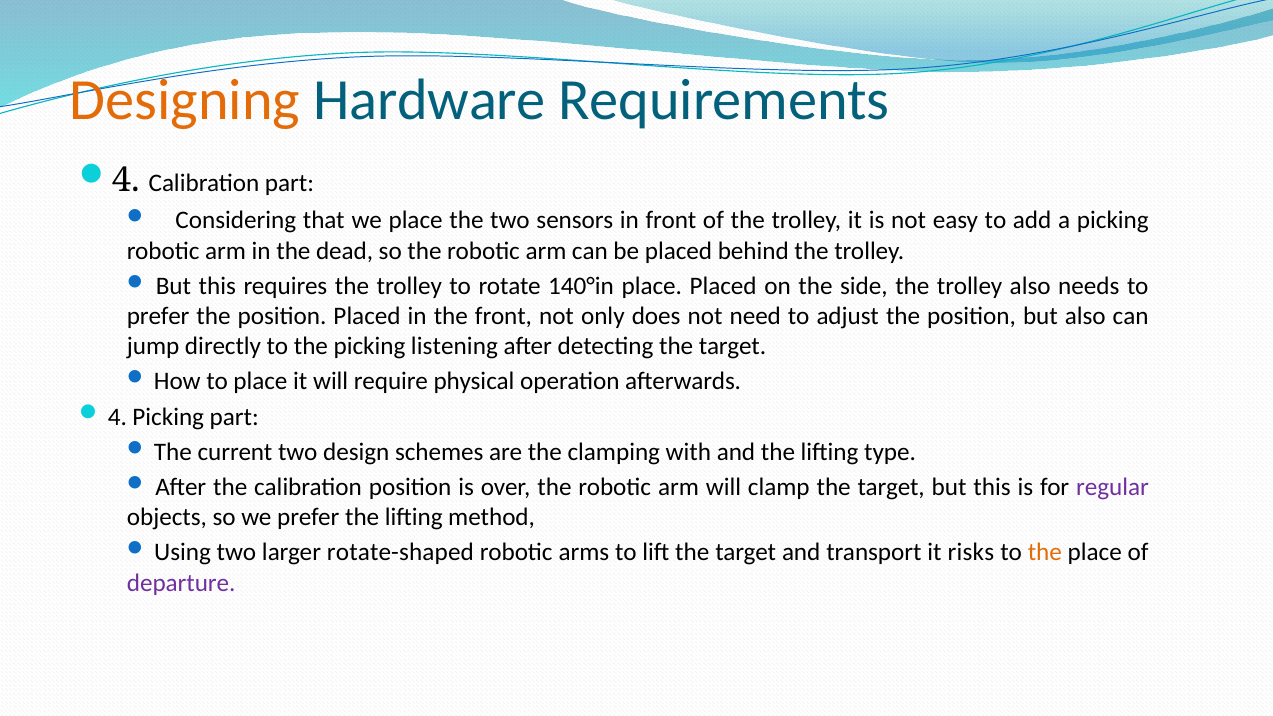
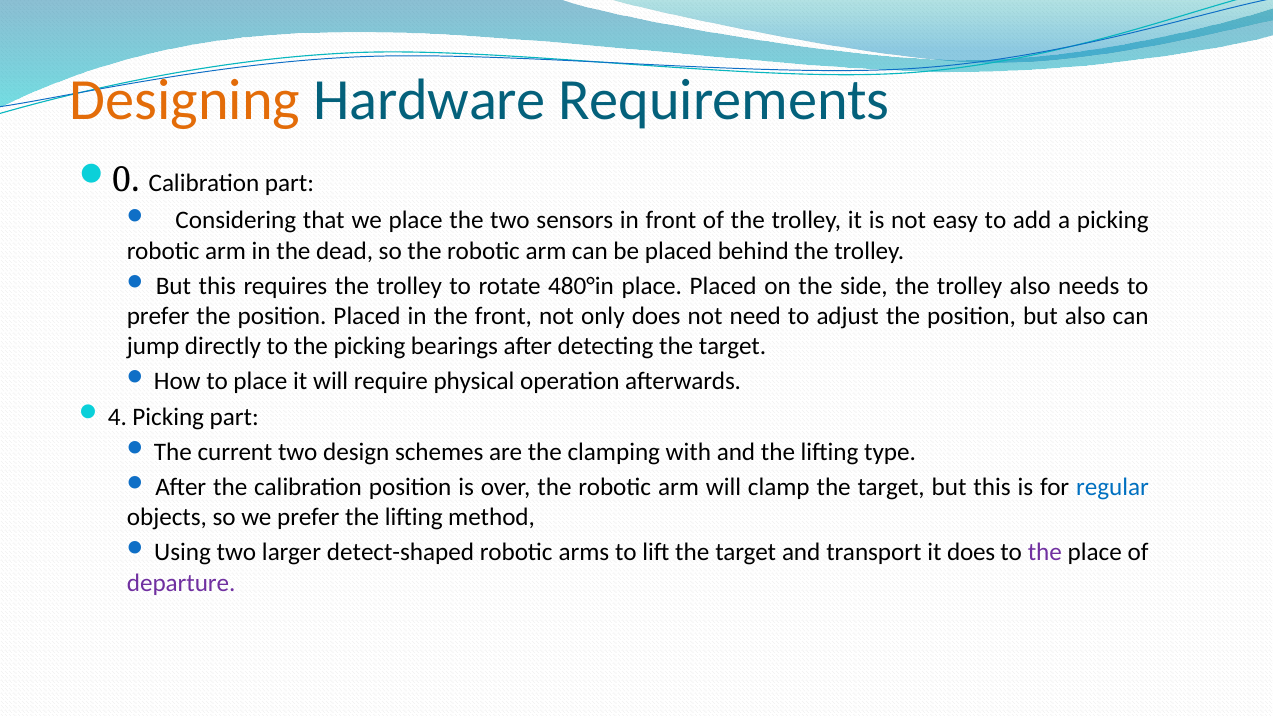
4: 4 -> 0
140°in: 140°in -> 480°in
listening: listening -> bearings
regular colour: purple -> blue
rotate-shaped: rotate-shaped -> detect-shaped
it risks: risks -> does
the at (1045, 553) colour: orange -> purple
